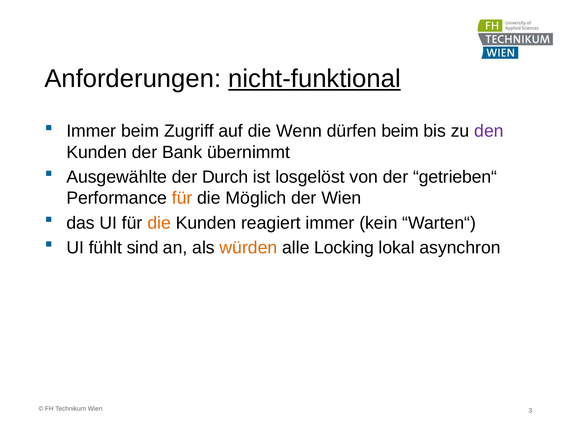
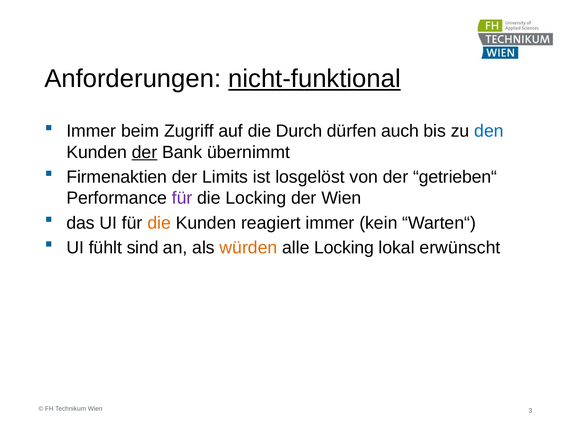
Wenn: Wenn -> Durch
dürfen beim: beim -> auch
den colour: purple -> blue
der at (145, 152) underline: none -> present
Ausgewählte: Ausgewählte -> Firmenaktien
Durch: Durch -> Limits
für at (182, 198) colour: orange -> purple
die Möglich: Möglich -> Locking
asynchron: asynchron -> erwünscht
